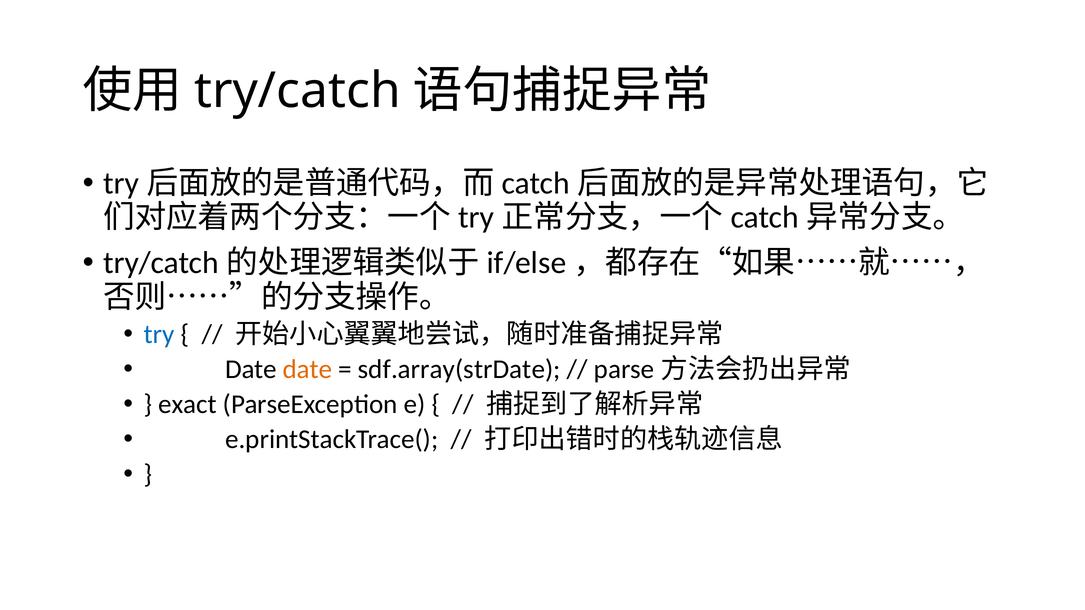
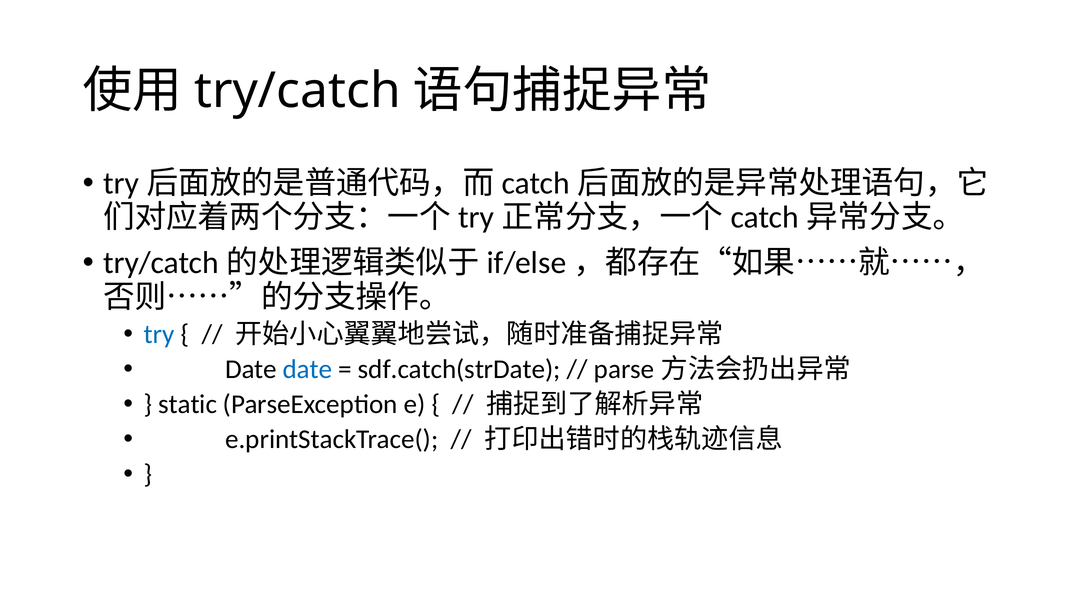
date at (308, 370) colour: orange -> blue
sdf.array(strDate: sdf.array(strDate -> sdf.catch(strDate
exact: exact -> static
